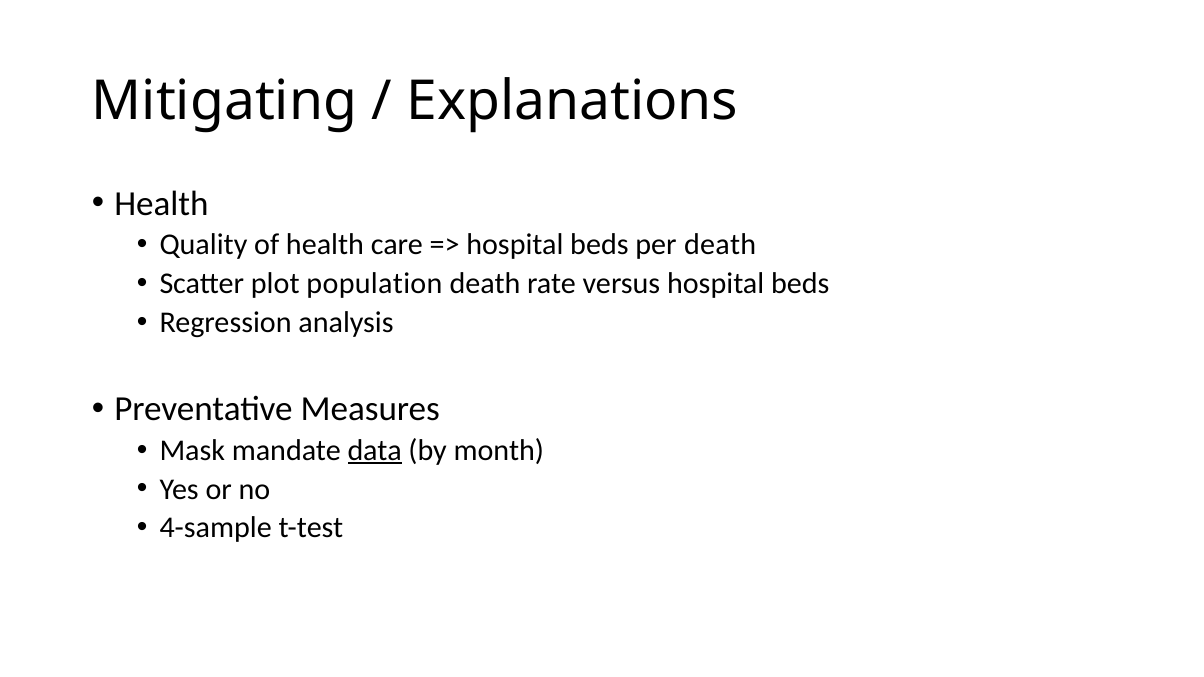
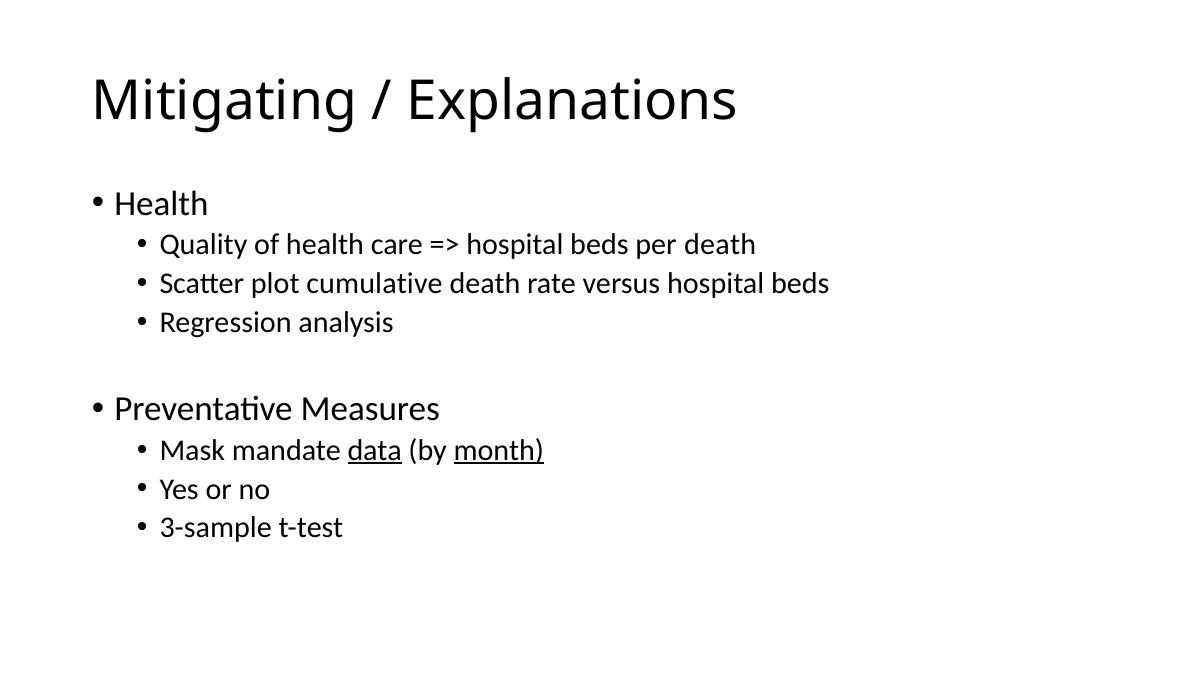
population: population -> cumulative
month underline: none -> present
4-sample: 4-sample -> 3-sample
